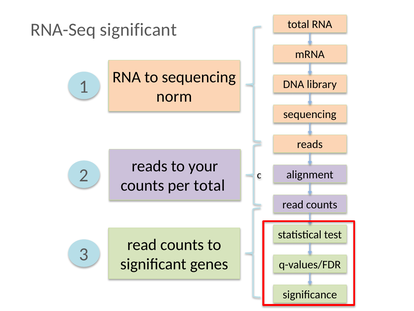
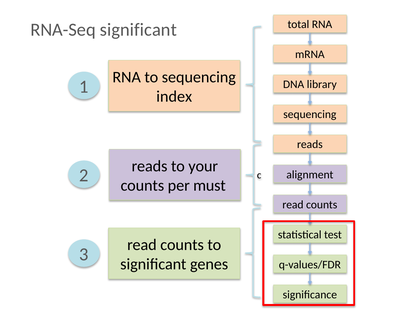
norm: norm -> index
per total: total -> must
